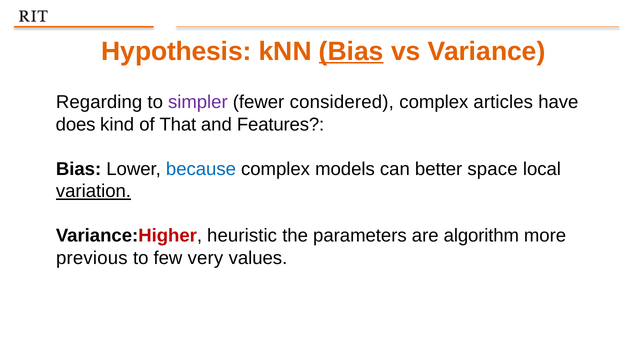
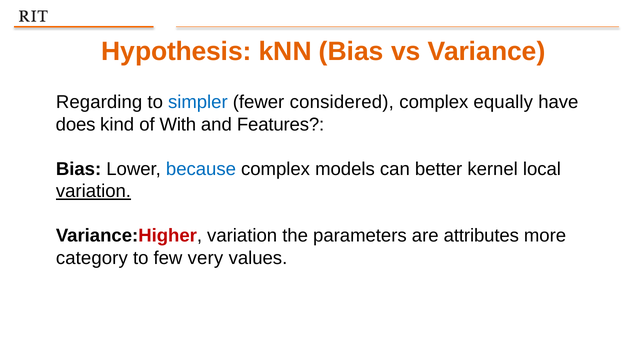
Bias at (351, 51) underline: present -> none
simpler colour: purple -> blue
articles: articles -> equally
That: That -> With
space: space -> kernel
Variance:Higher heuristic: heuristic -> variation
algorithm: algorithm -> attributes
previous: previous -> category
